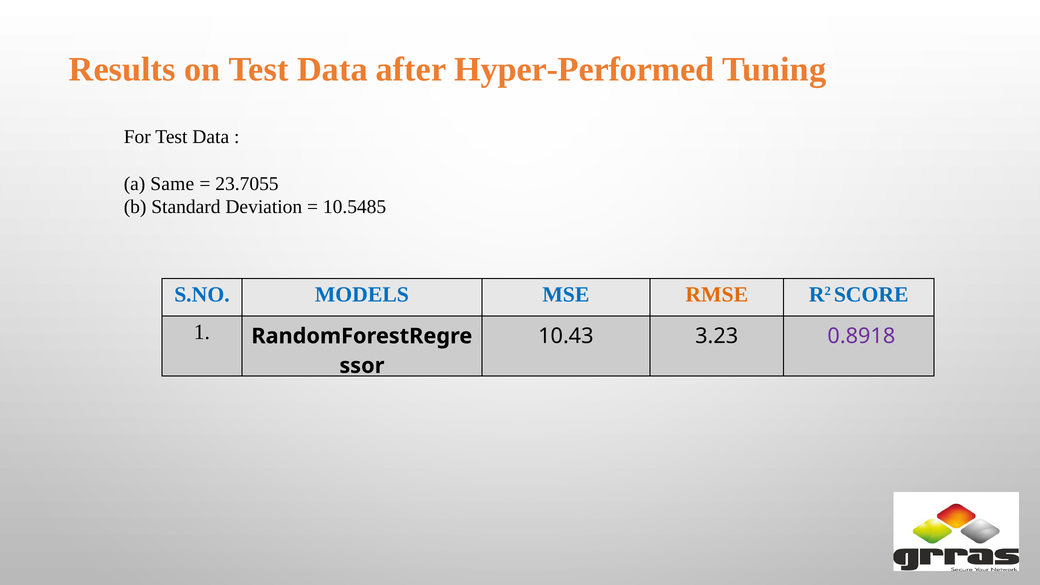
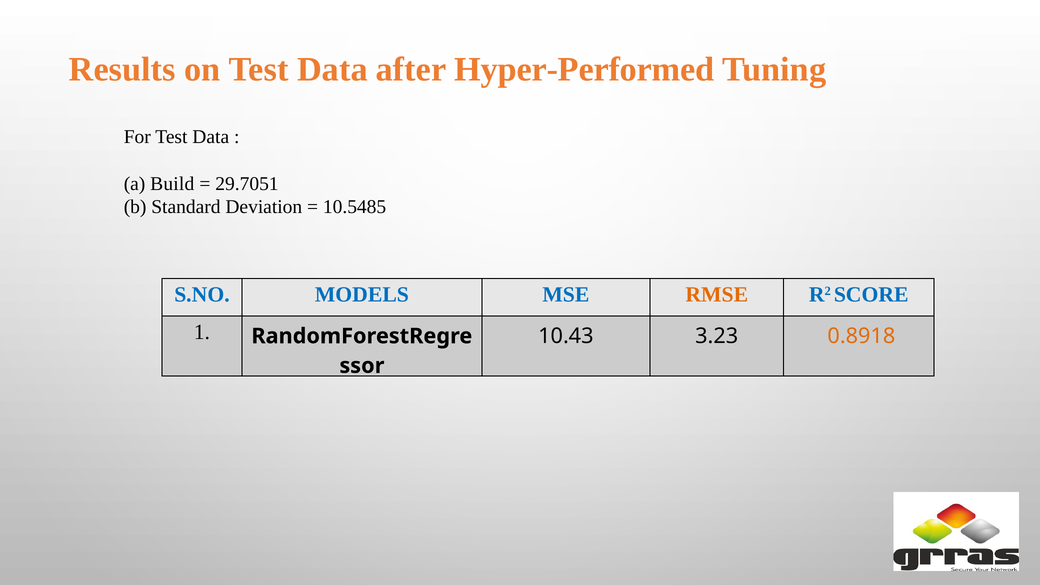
Same: Same -> Build
23.7055: 23.7055 -> 29.7051
0.8918 colour: purple -> orange
